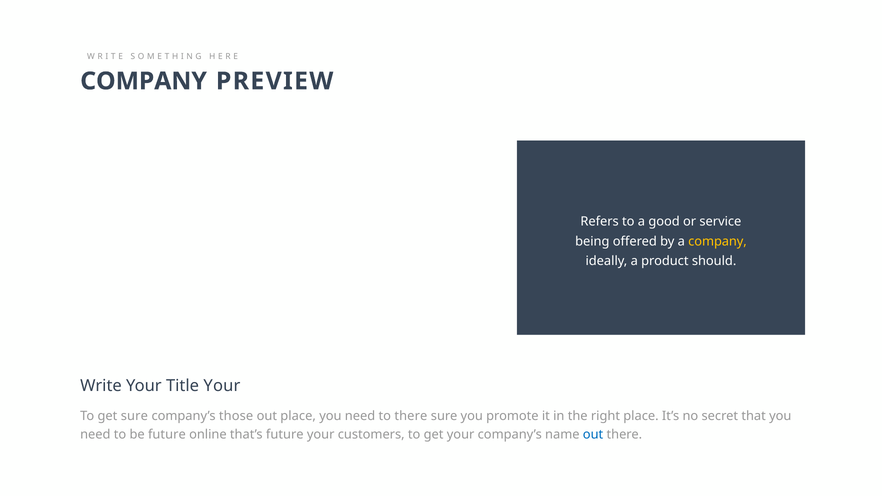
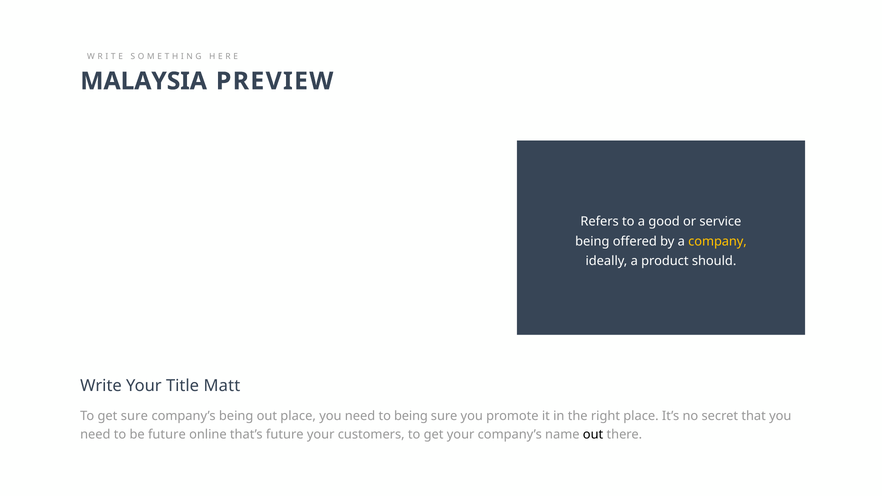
COMPANY at (144, 81): COMPANY -> MALAYSIA
Title Your: Your -> Matt
company’s those: those -> being
to there: there -> being
out at (593, 435) colour: blue -> black
